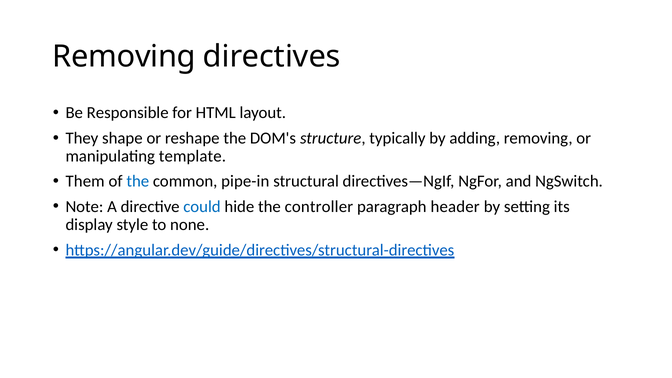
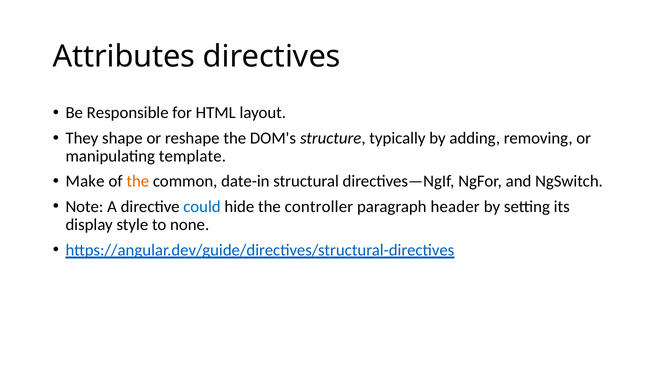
Removing at (124, 56): Removing -> Attributes
Them: Them -> Make
the at (138, 181) colour: blue -> orange
pipe-in: pipe-in -> date-in
